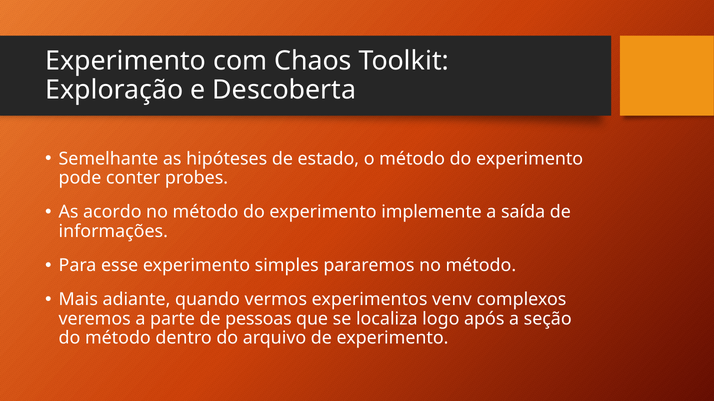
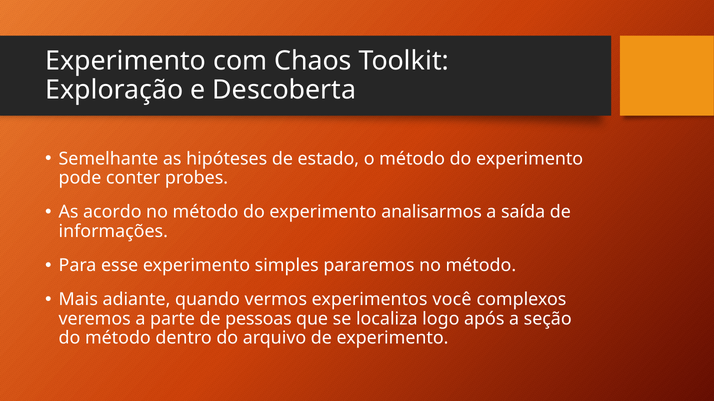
implemente: implemente -> analisarmos
venv: venv -> você
